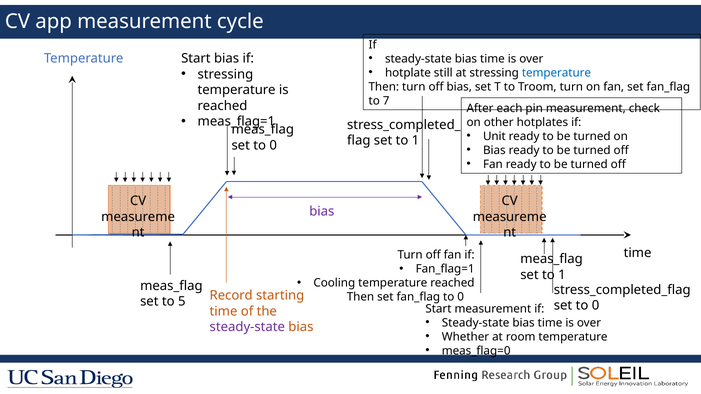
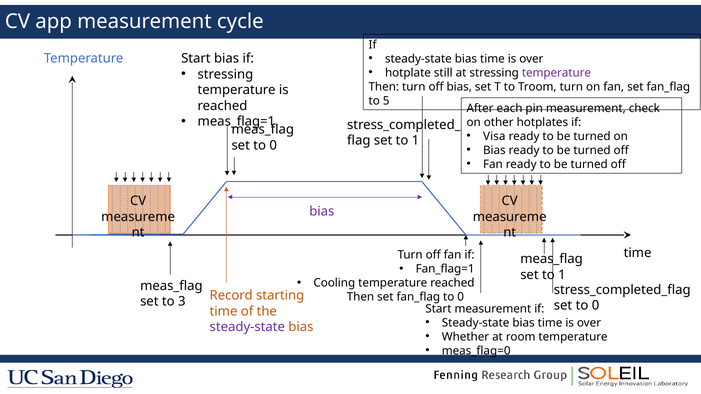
temperature at (556, 73) colour: blue -> purple
7: 7 -> 5
Unit: Unit -> Visa
5: 5 -> 3
